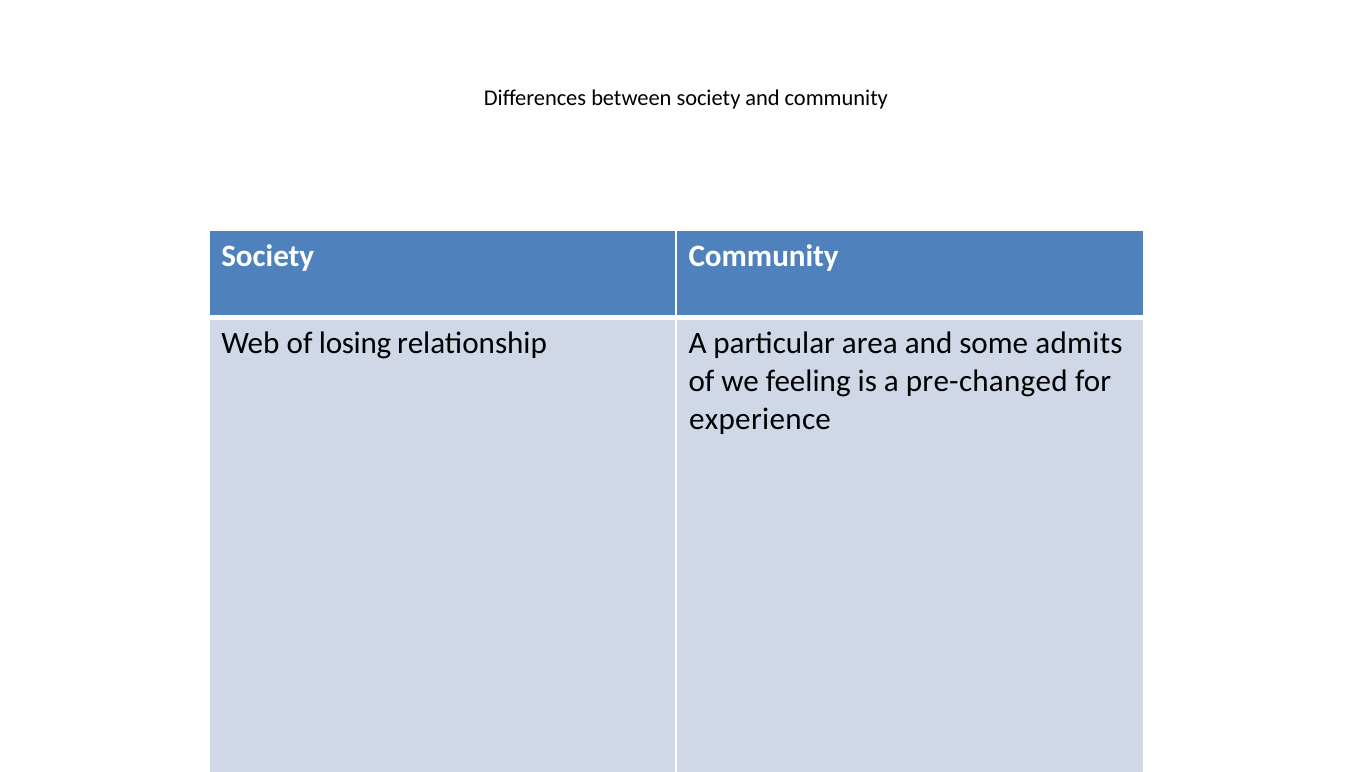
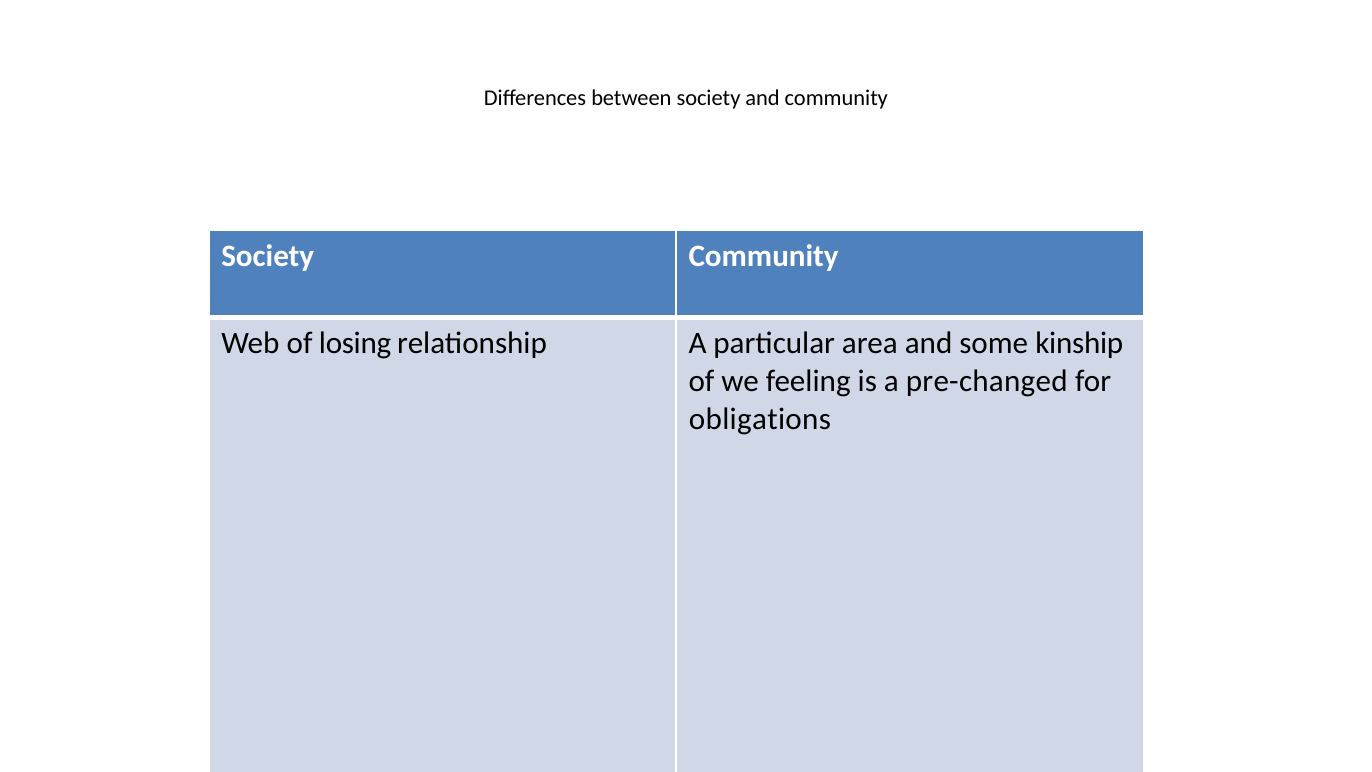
admits: admits -> kinship
experience: experience -> obligations
